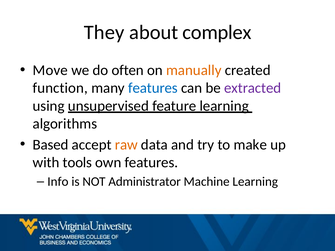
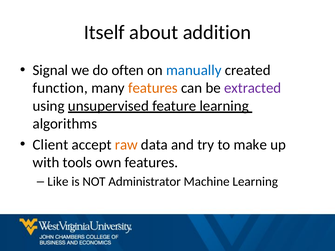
They: They -> Itself
complex: complex -> addition
Move: Move -> Signal
manually colour: orange -> blue
features at (153, 88) colour: blue -> orange
Based: Based -> Client
Info: Info -> Like
